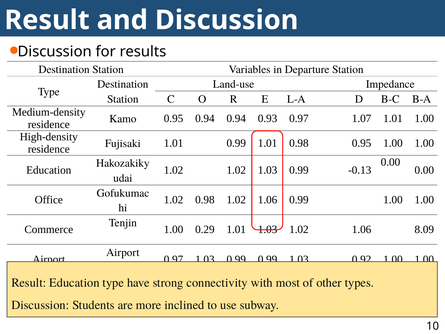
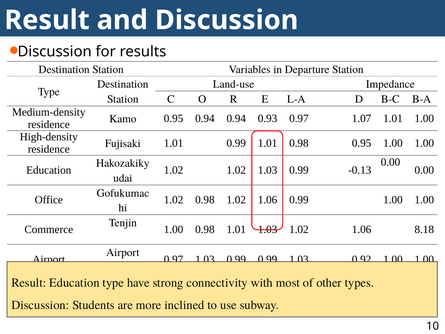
1.00 0.29: 0.29 -> 0.98
8.09: 8.09 -> 8.18
